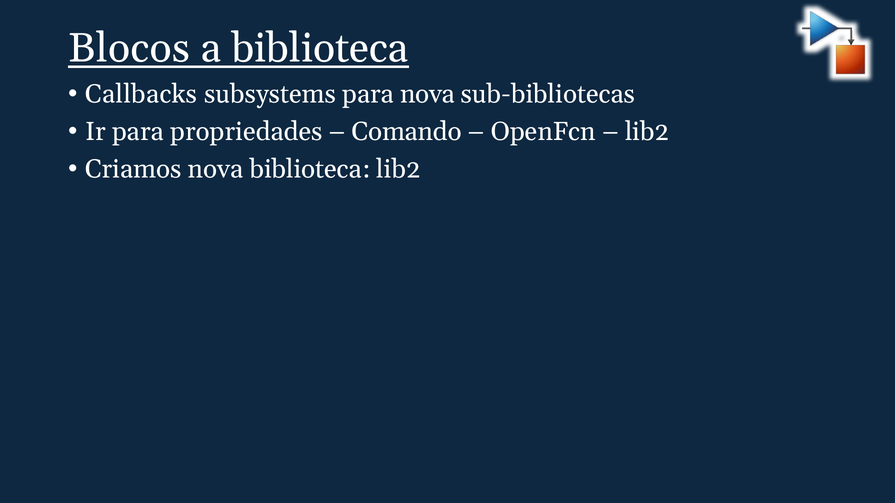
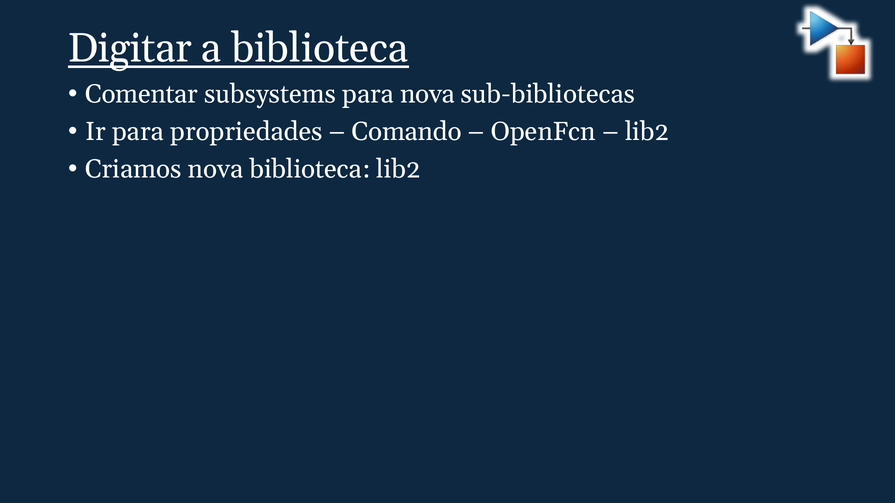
Blocos: Blocos -> Digitar
Callbacks: Callbacks -> Comentar
